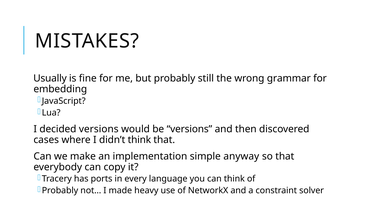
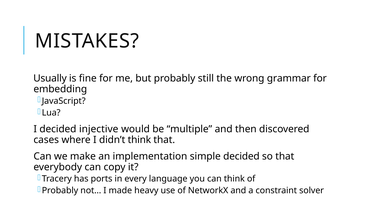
decided versions: versions -> injective
be versions: versions -> multiple
simple anyway: anyway -> decided
